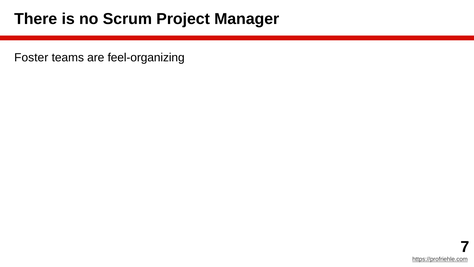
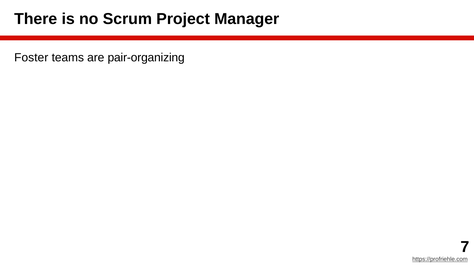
feel-organizing: feel-organizing -> pair-organizing
